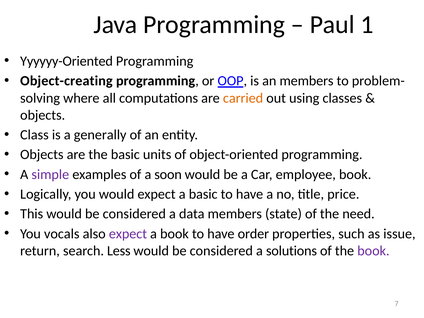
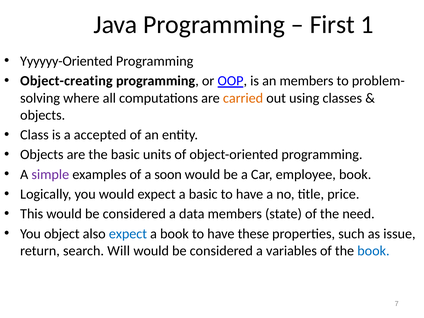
Paul: Paul -> First
generally: generally -> accepted
vocals: vocals -> object
expect at (128, 234) colour: purple -> blue
order: order -> these
Less: Less -> Will
solutions: solutions -> variables
book at (373, 251) colour: purple -> blue
